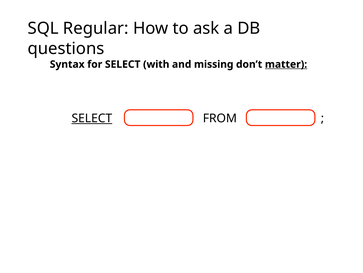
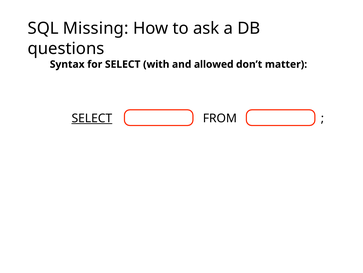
Regular: Regular -> Missing
missing: missing -> allowed
matter underline: present -> none
